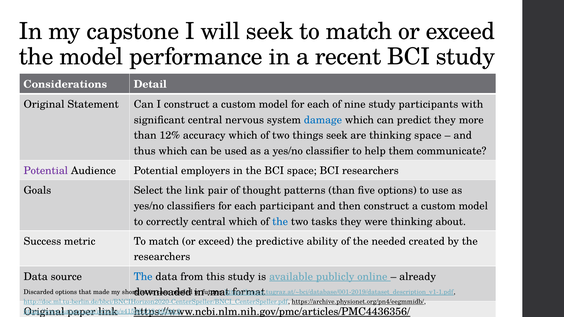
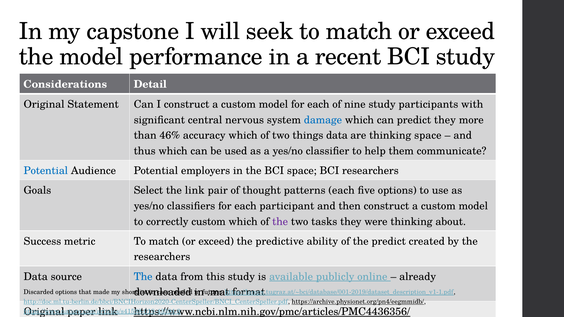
12%: 12% -> 46%
things seek: seek -> data
Potential at (46, 171) colour: purple -> blue
patterns than: than -> each
correctly central: central -> custom
the at (280, 222) colour: blue -> purple
the needed: needed -> predict
